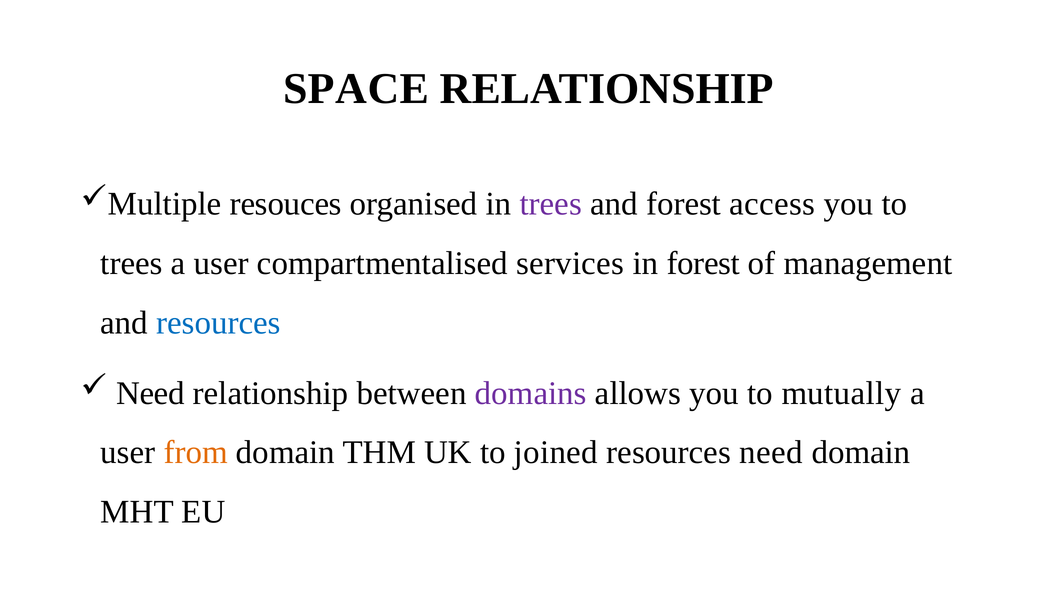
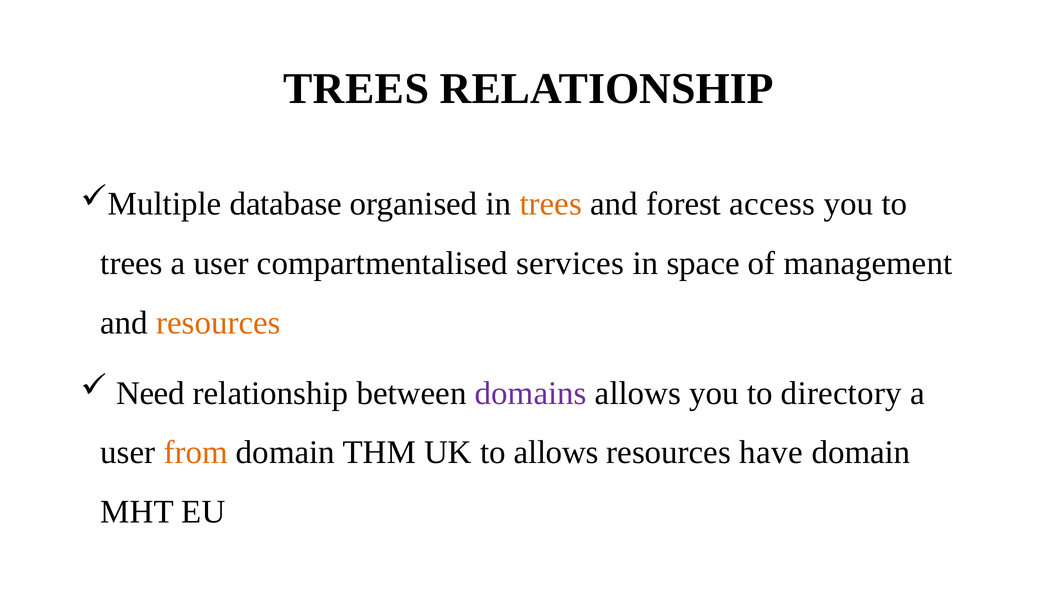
SPACE at (356, 89): SPACE -> TREES
resouces: resouces -> database
trees at (551, 204) colour: purple -> orange
in forest: forest -> space
resources at (219, 323) colour: blue -> orange
mutually: mutually -> directory
to joined: joined -> allows
resources need: need -> have
